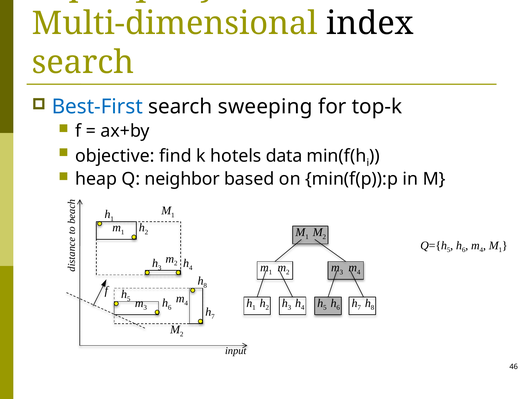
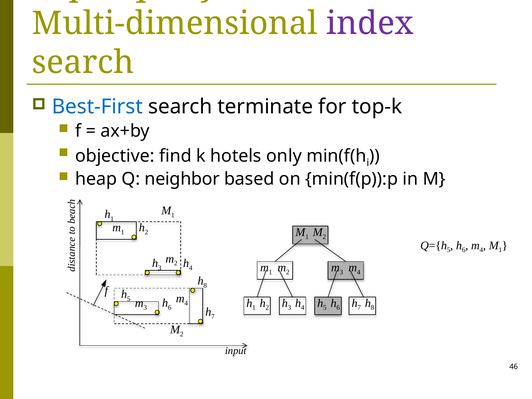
index colour: black -> purple
sweeping: sweeping -> terminate
data: data -> only
